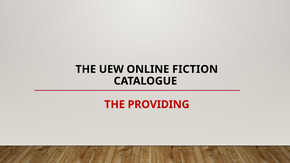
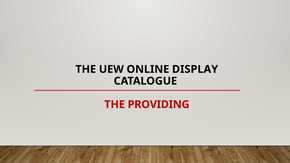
FICTION: FICTION -> DISPLAY
